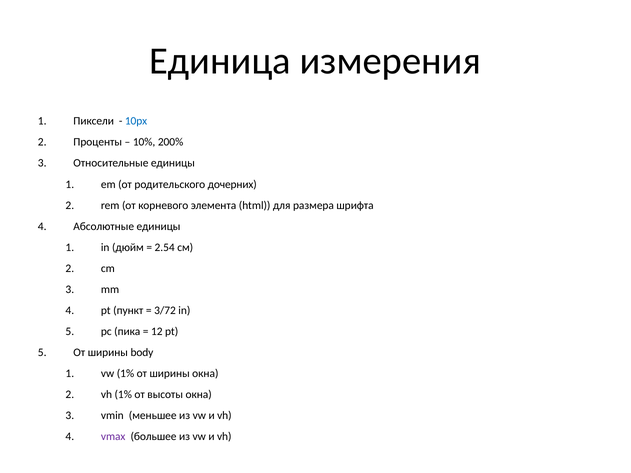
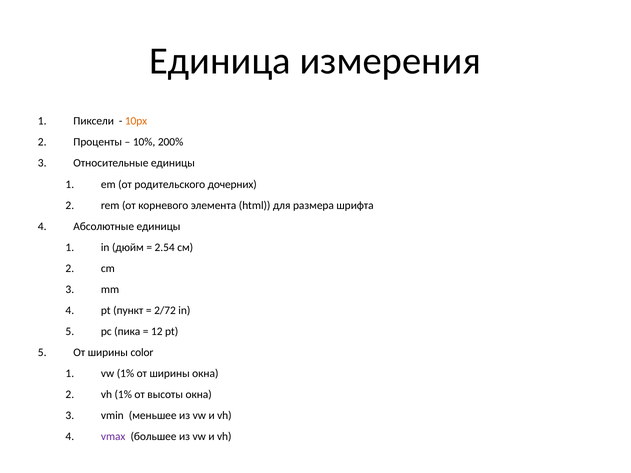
10px colour: blue -> orange
3/72: 3/72 -> 2/72
body: body -> color
